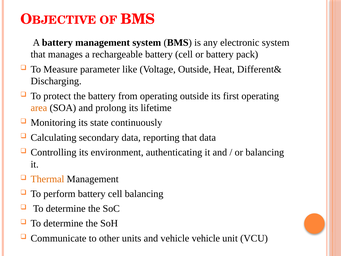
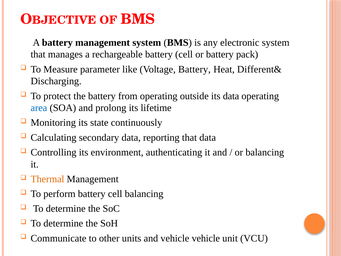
Voltage Outside: Outside -> Battery
its first: first -> data
area colour: orange -> blue
